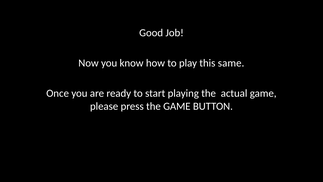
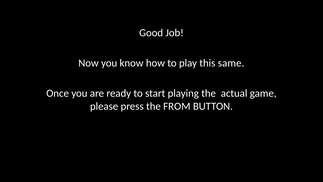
the GAME: GAME -> FROM
